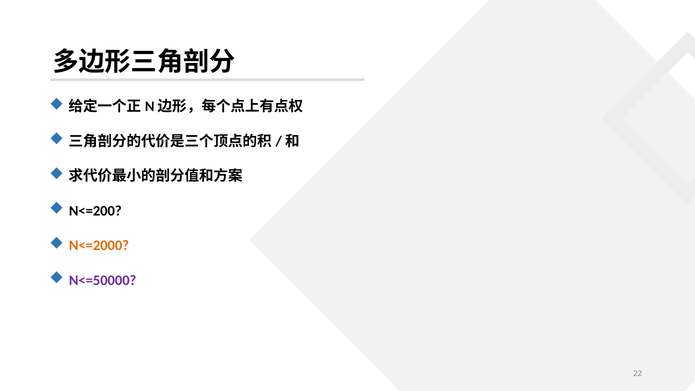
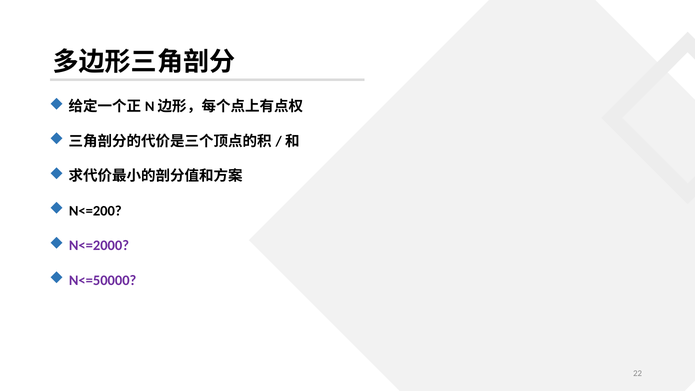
N<=2000 colour: orange -> purple
